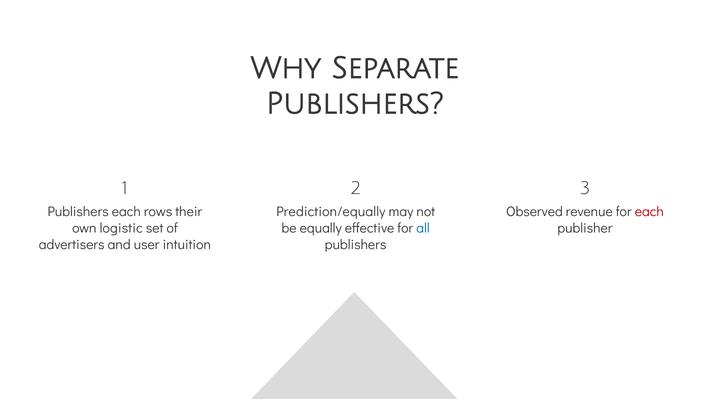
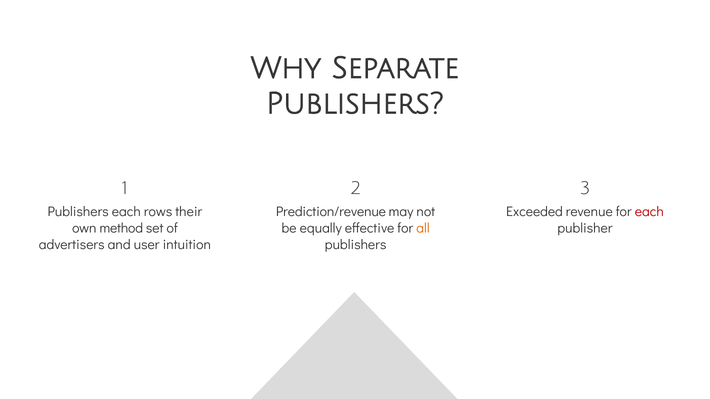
Prediction/equally: Prediction/equally -> Prediction/revenue
Observed: Observed -> Exceeded
logistic: logistic -> method
all colour: blue -> orange
